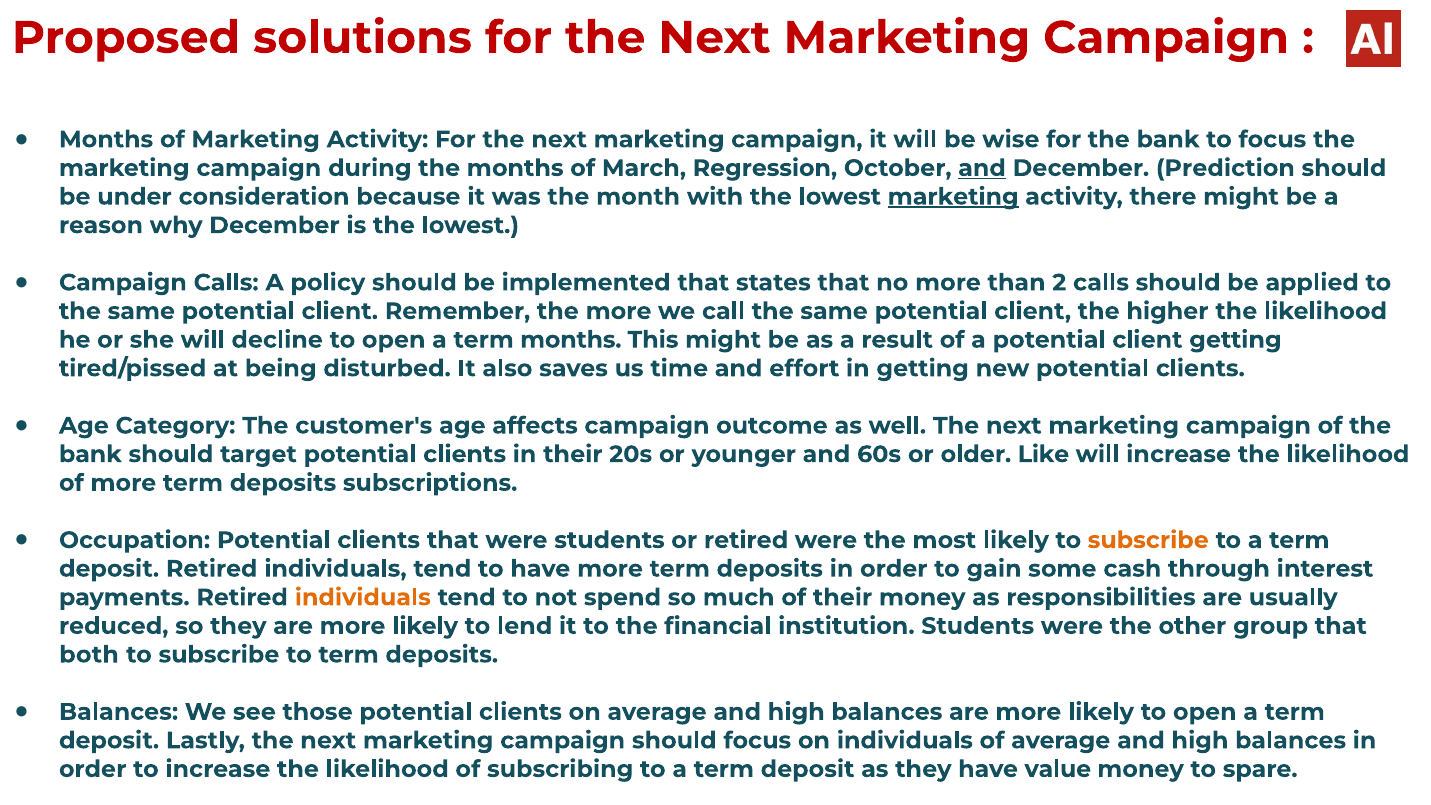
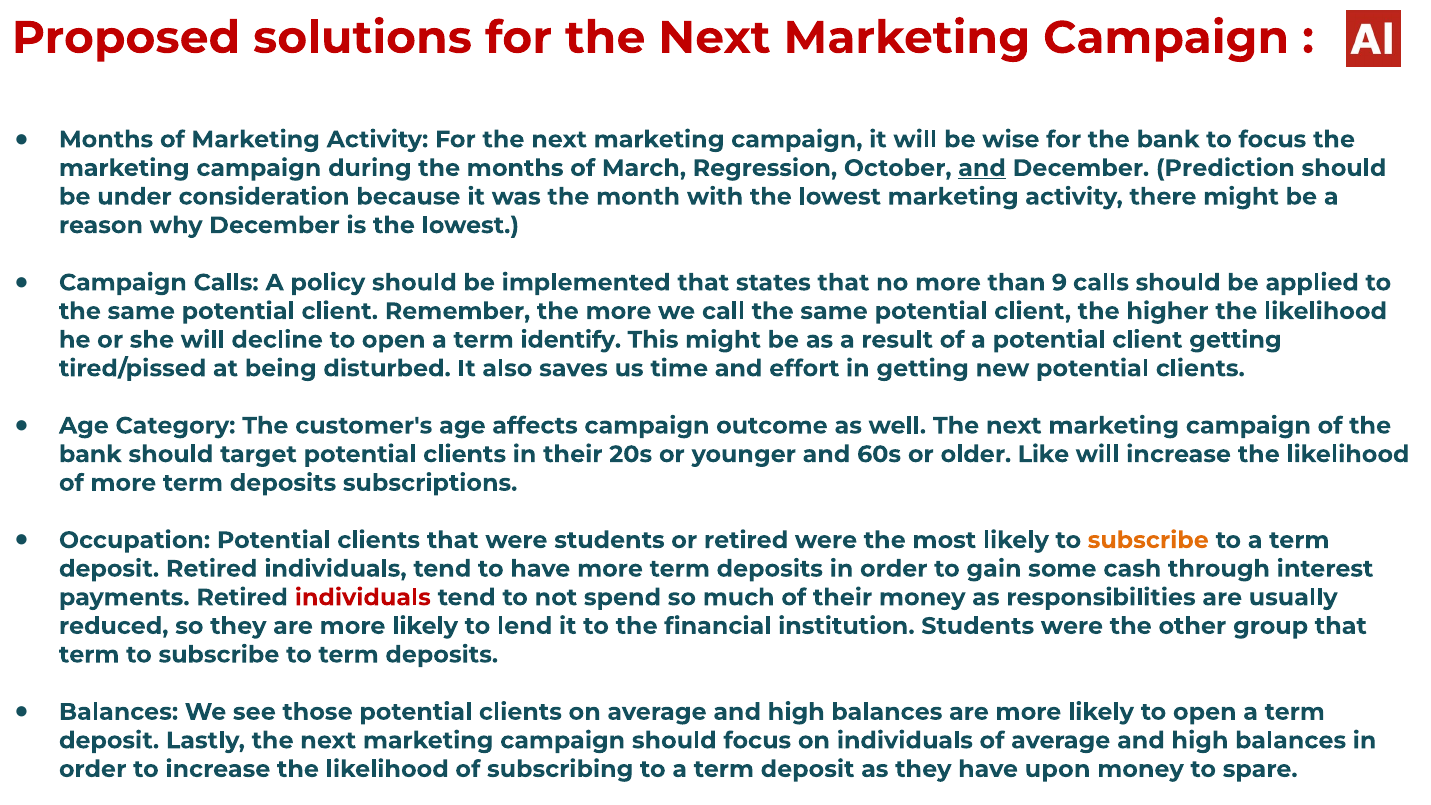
marketing at (953, 197) underline: present -> none
2: 2 -> 9
term months: months -> identify
individuals at (363, 597) colour: orange -> red
both at (89, 655): both -> term
value: value -> upon
